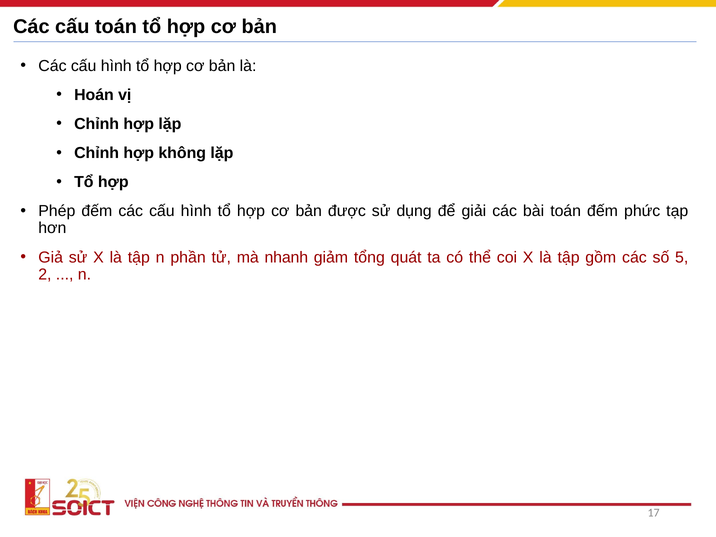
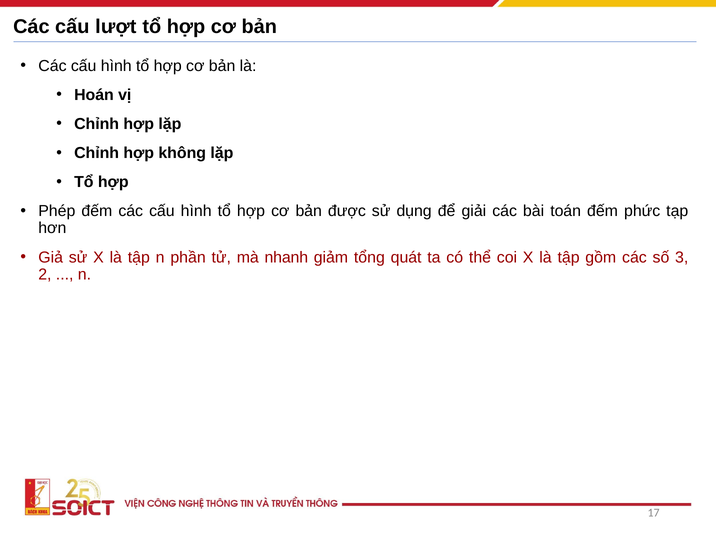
cấu toán: toán -> lượt
5: 5 -> 3
